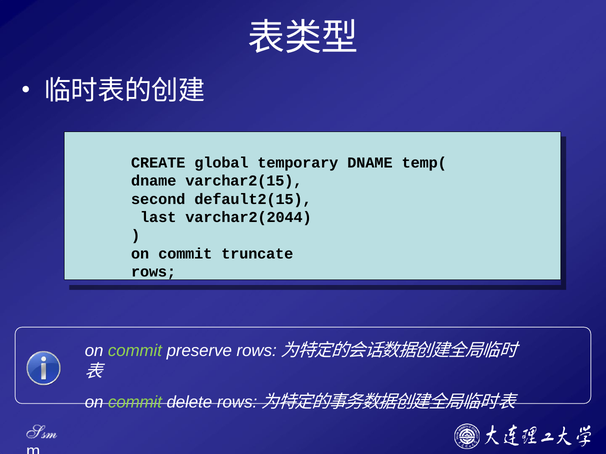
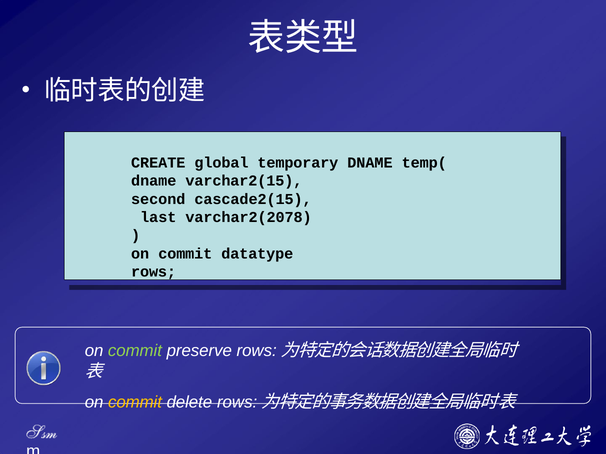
default2(15: default2(15 -> cascade2(15
varchar2(2044: varchar2(2044 -> varchar2(2078
truncate: truncate -> datatype
commit at (135, 403) colour: light green -> yellow
